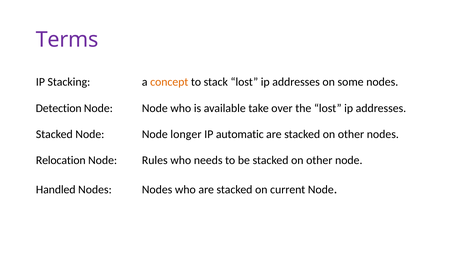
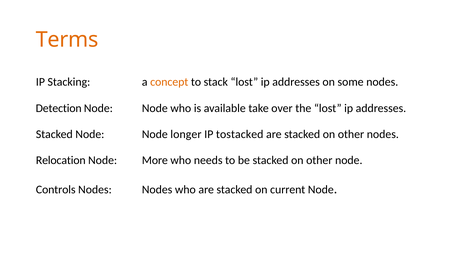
Terms colour: purple -> orange
automatic: automatic -> tostacked
Rules: Rules -> More
Handled: Handled -> Controls
